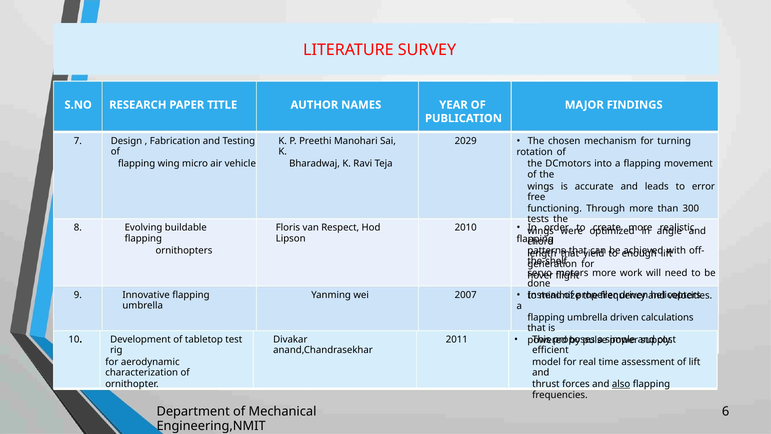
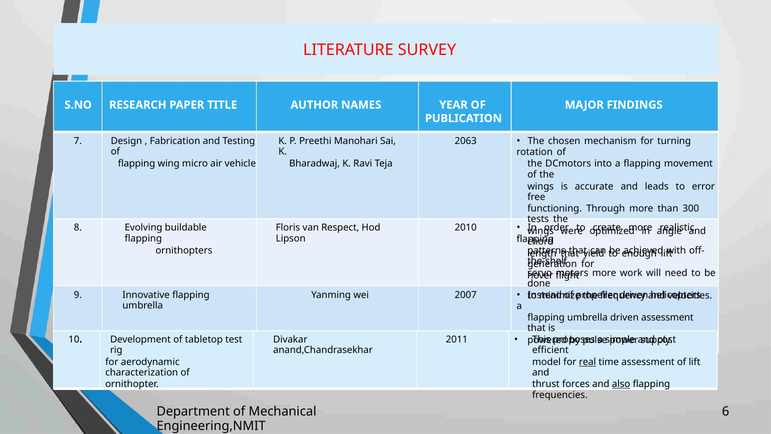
2029: 2029 -> 2063
driven calculations: calculations -> assessment
real underline: none -> present
